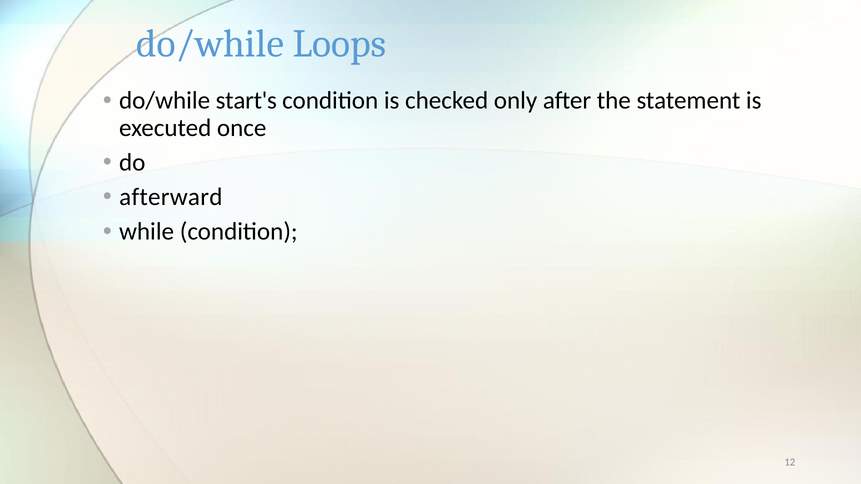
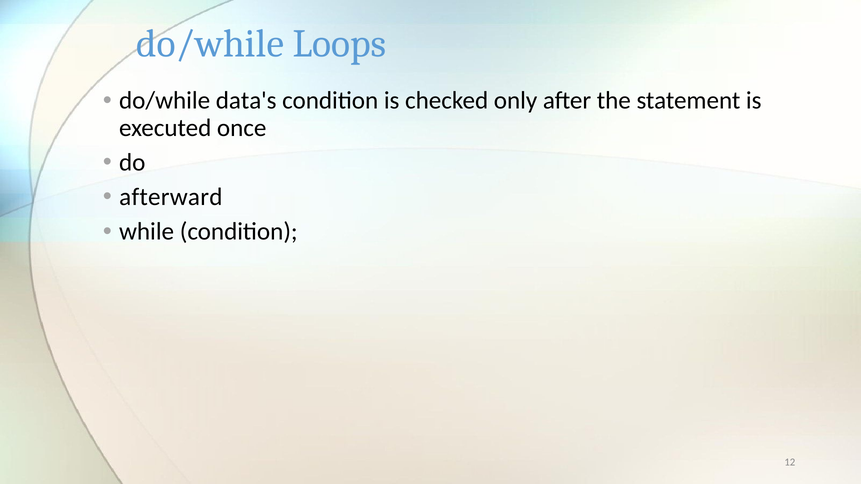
start's: start's -> data's
